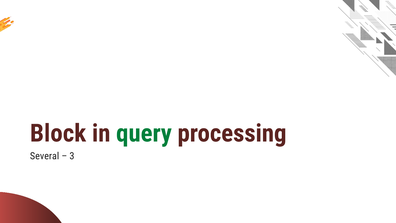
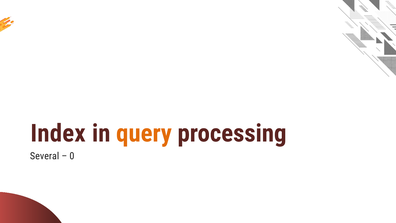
Block: Block -> Index
query colour: green -> orange
3: 3 -> 0
